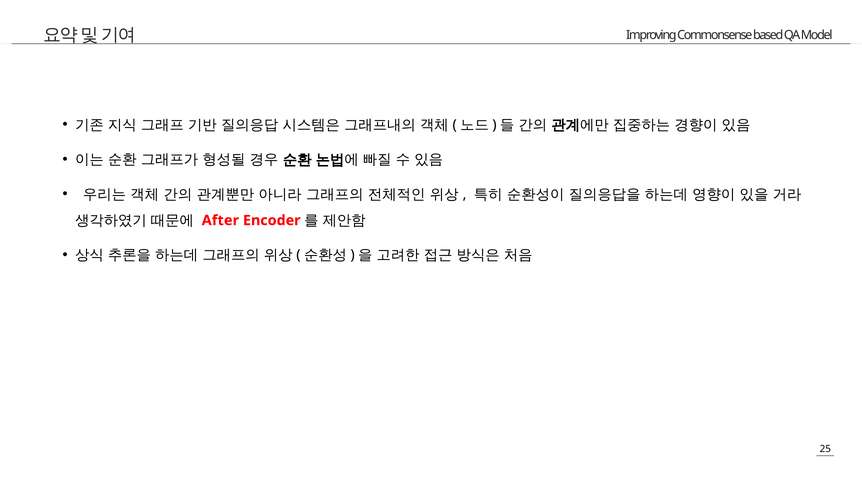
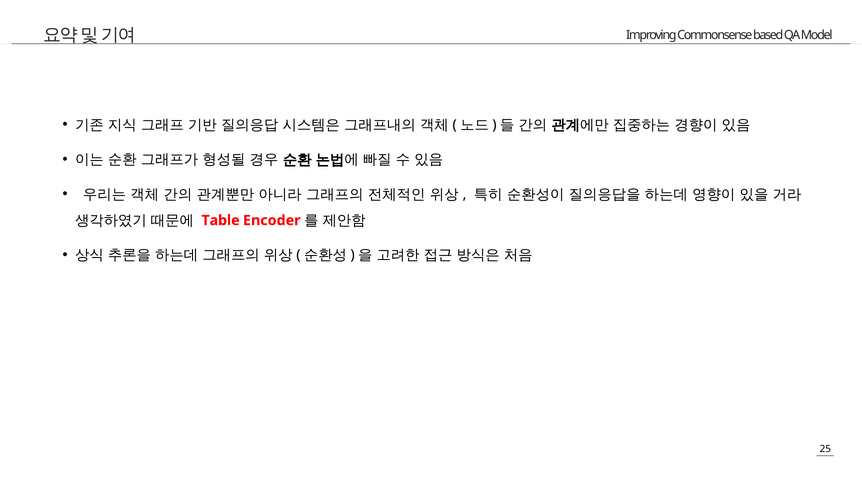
After: After -> Table
